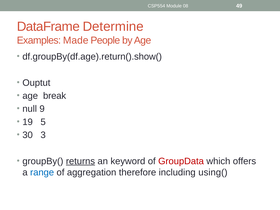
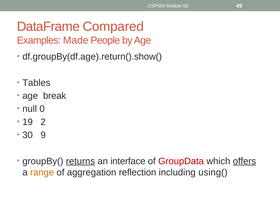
Determine: Determine -> Compared
Ouptut: Ouptut -> Tables
9: 9 -> 0
5: 5 -> 2
3: 3 -> 9
keyword: keyword -> interface
offers underline: none -> present
range colour: blue -> orange
therefore: therefore -> reflection
